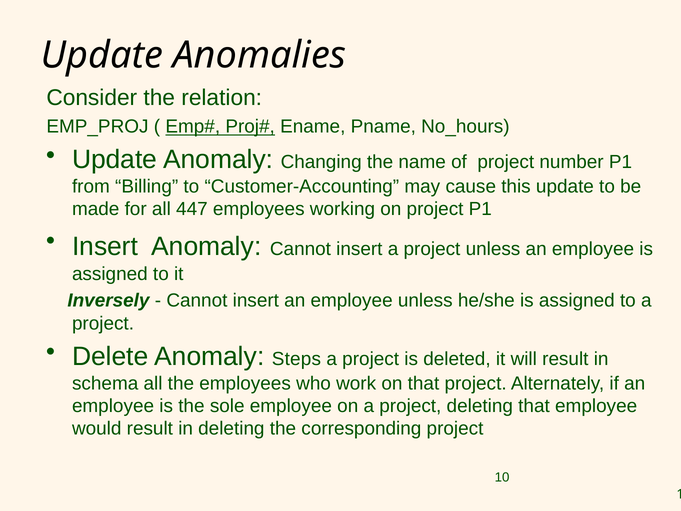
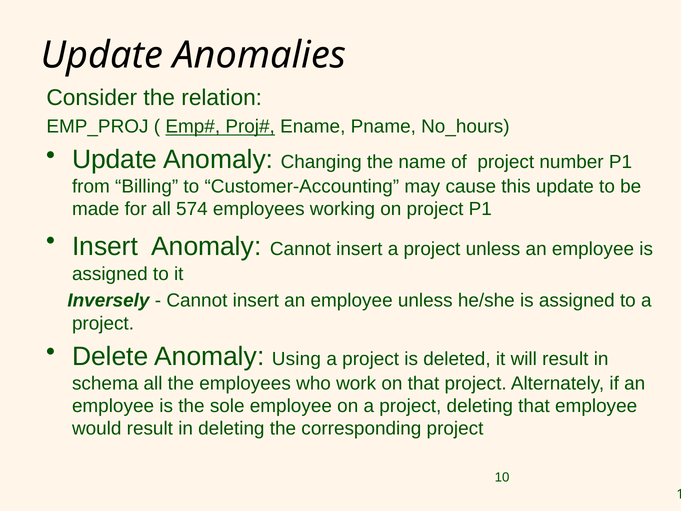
447: 447 -> 574
Steps: Steps -> Using
